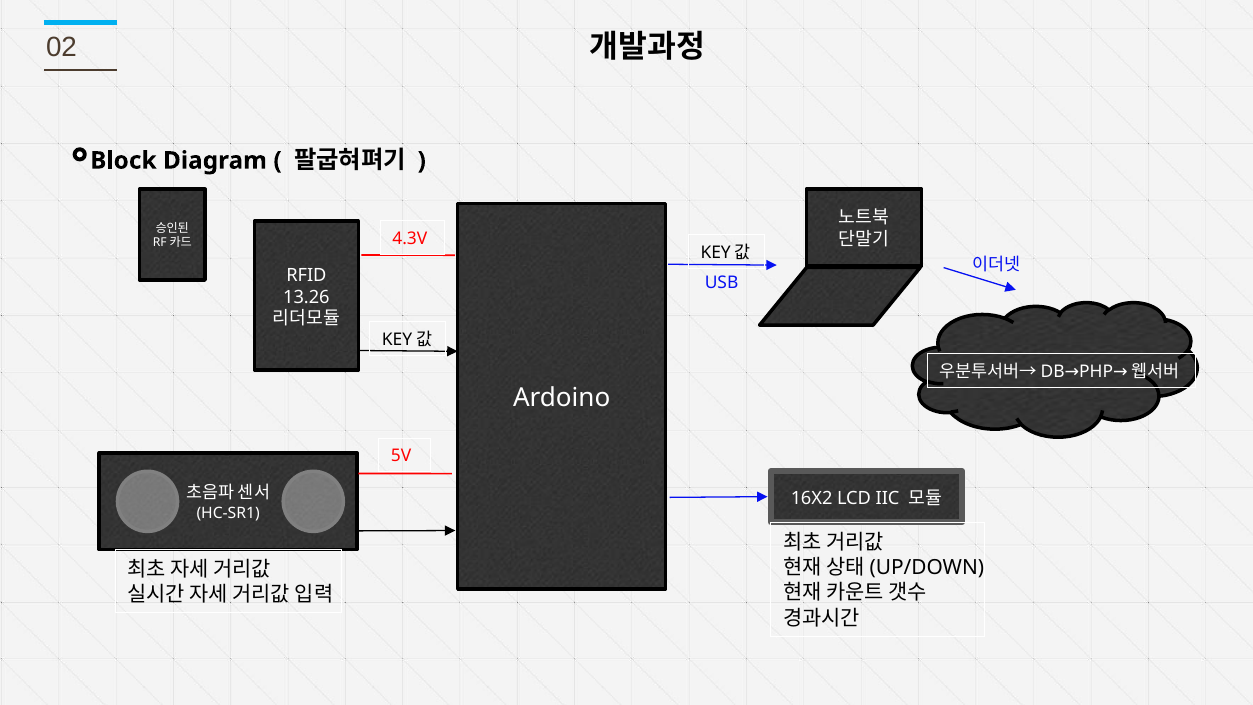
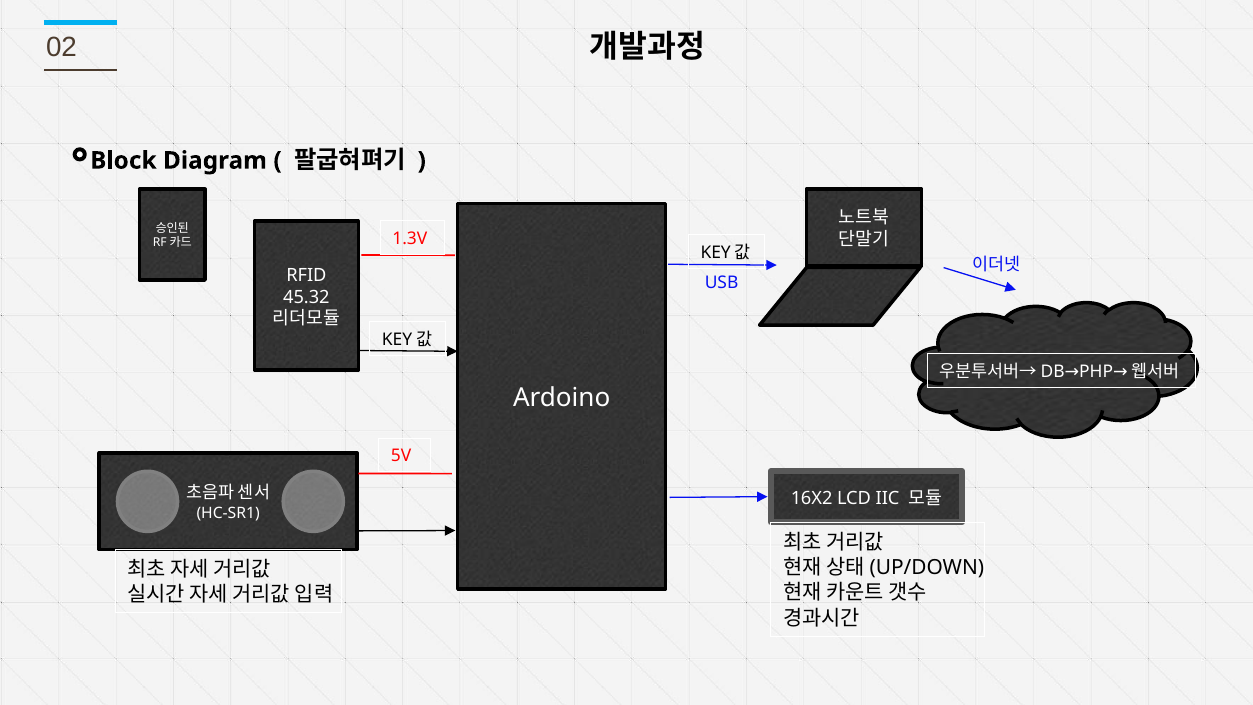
4.3V: 4.3V -> 1.3V
13.26: 13.26 -> 45.32
